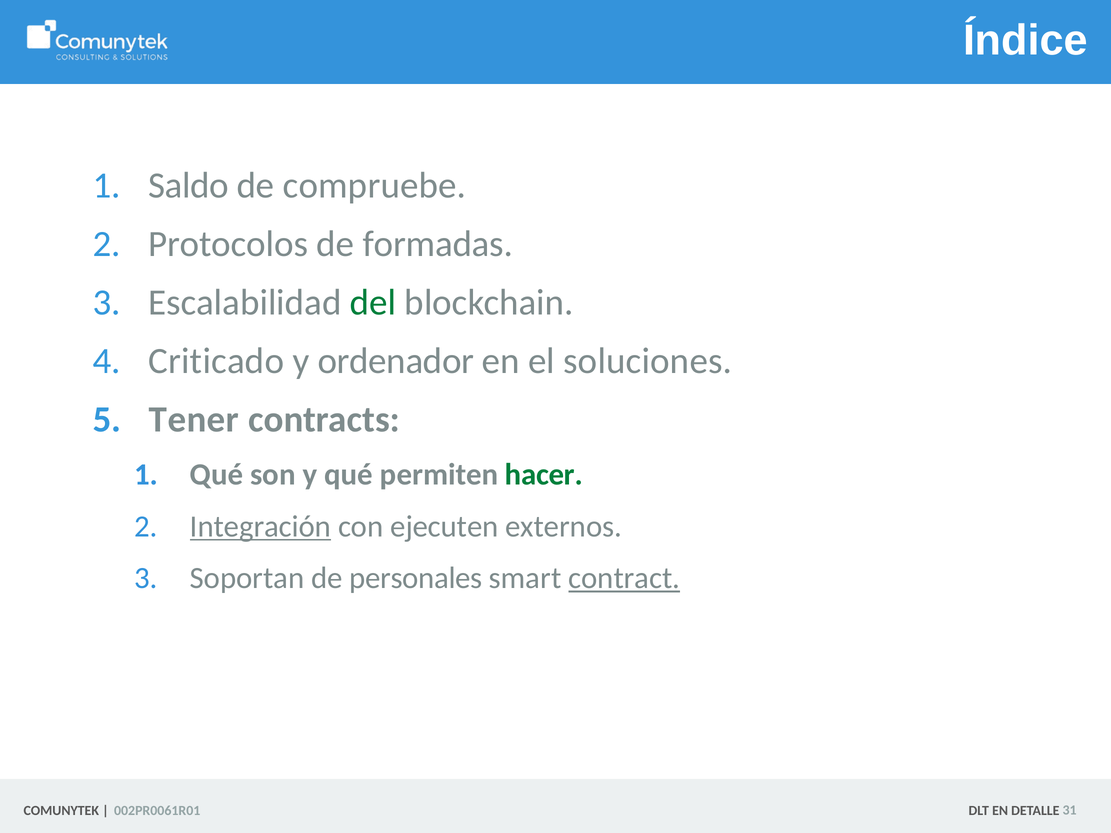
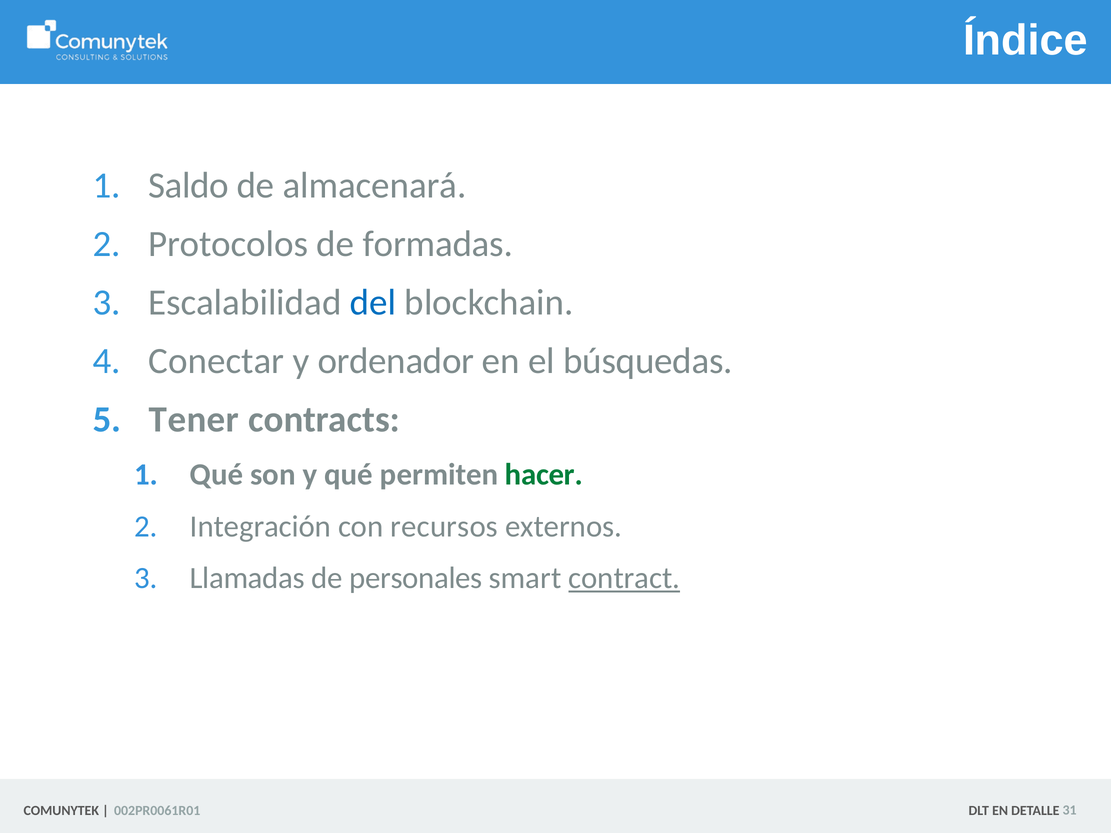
compruebe: compruebe -> almacenará
del colour: green -> blue
Criticado: Criticado -> Conectar
soluciones: soluciones -> búsquedas
Integración underline: present -> none
ejecuten: ejecuten -> recursos
Soportan: Soportan -> Llamadas
